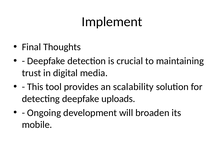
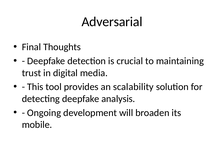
Implement: Implement -> Adversarial
uploads: uploads -> analysis
